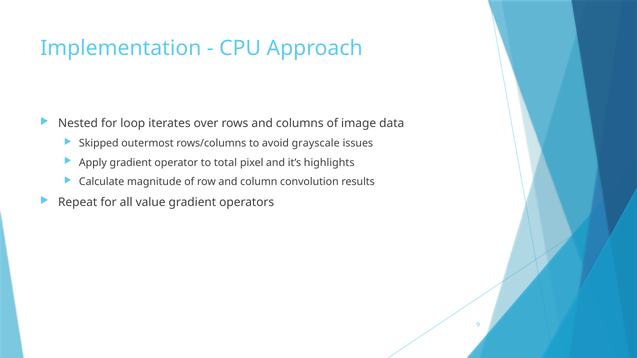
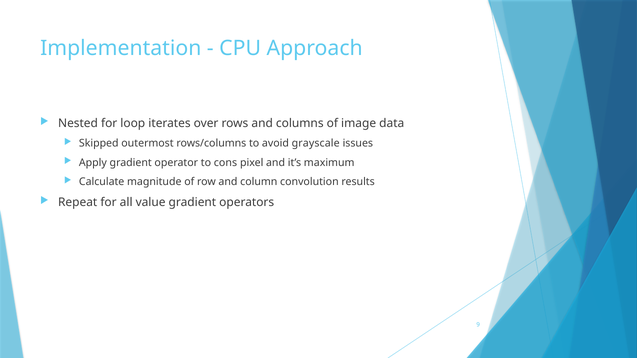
total: total -> cons
highlights: highlights -> maximum
